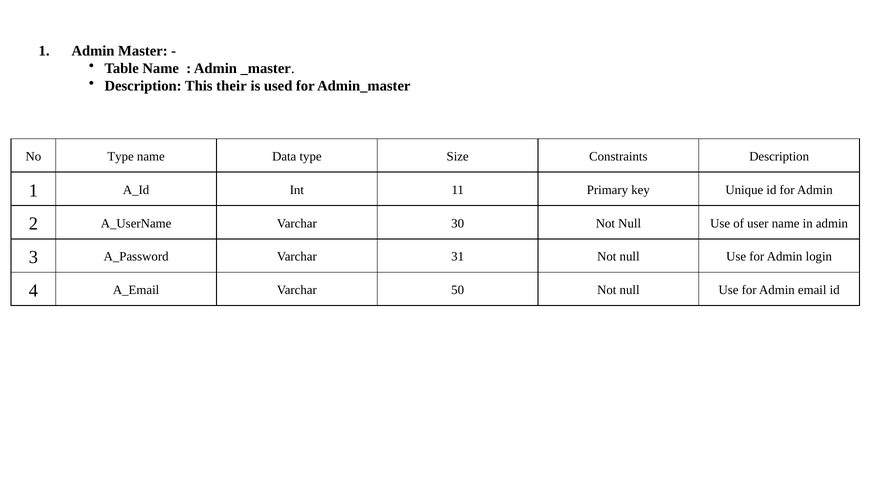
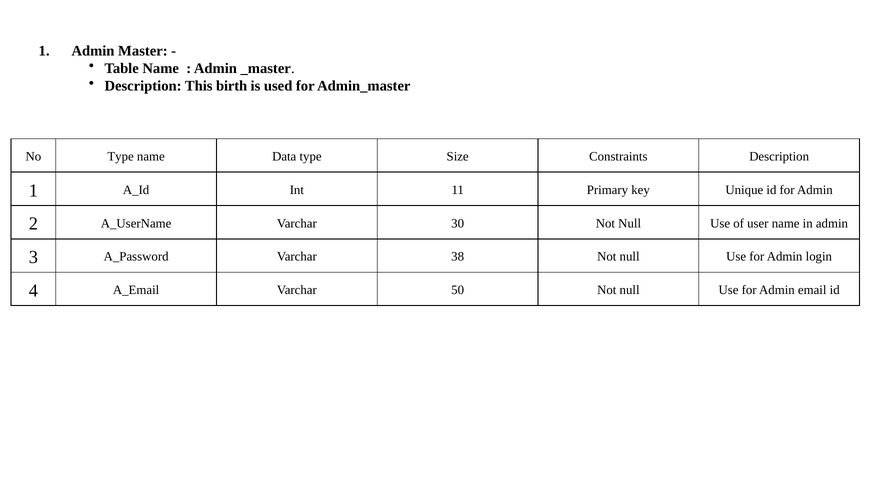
their: their -> birth
31: 31 -> 38
